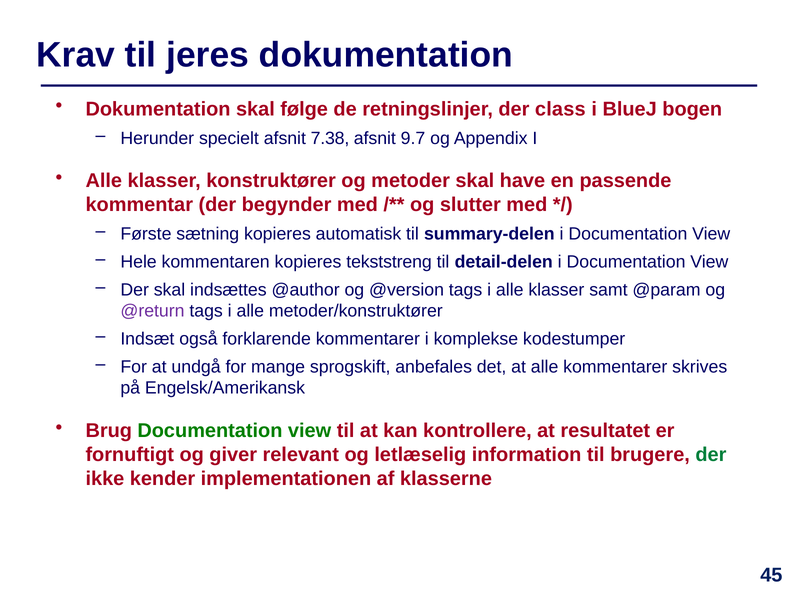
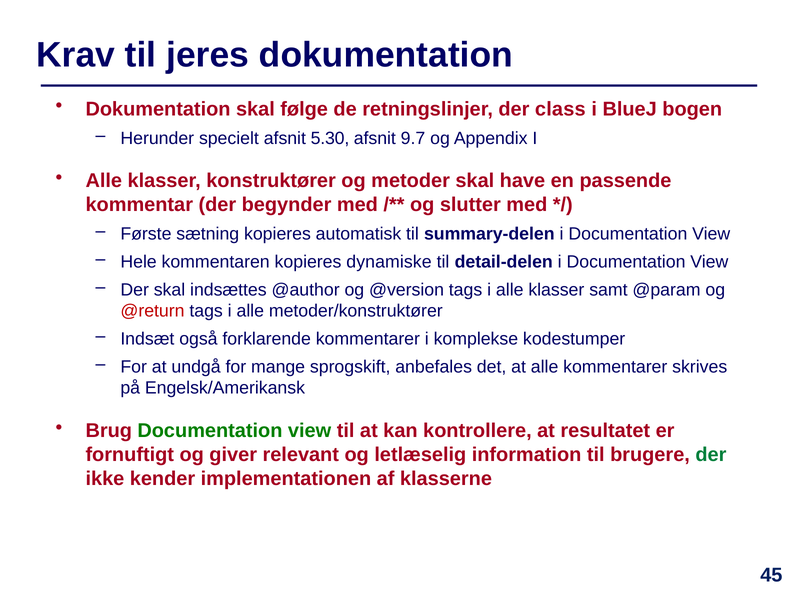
7.38: 7.38 -> 5.30
tekststreng: tekststreng -> dynamiske
@return colour: purple -> red
